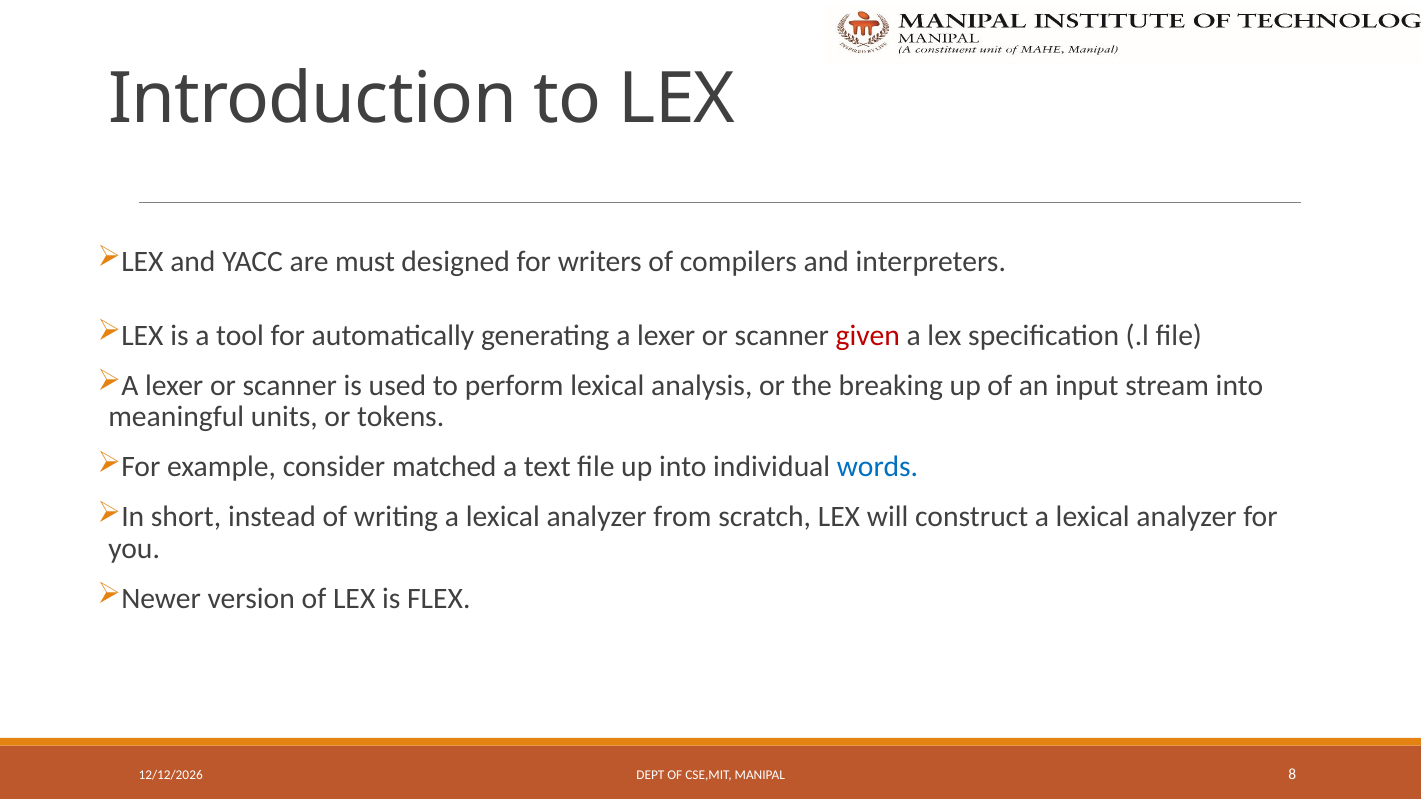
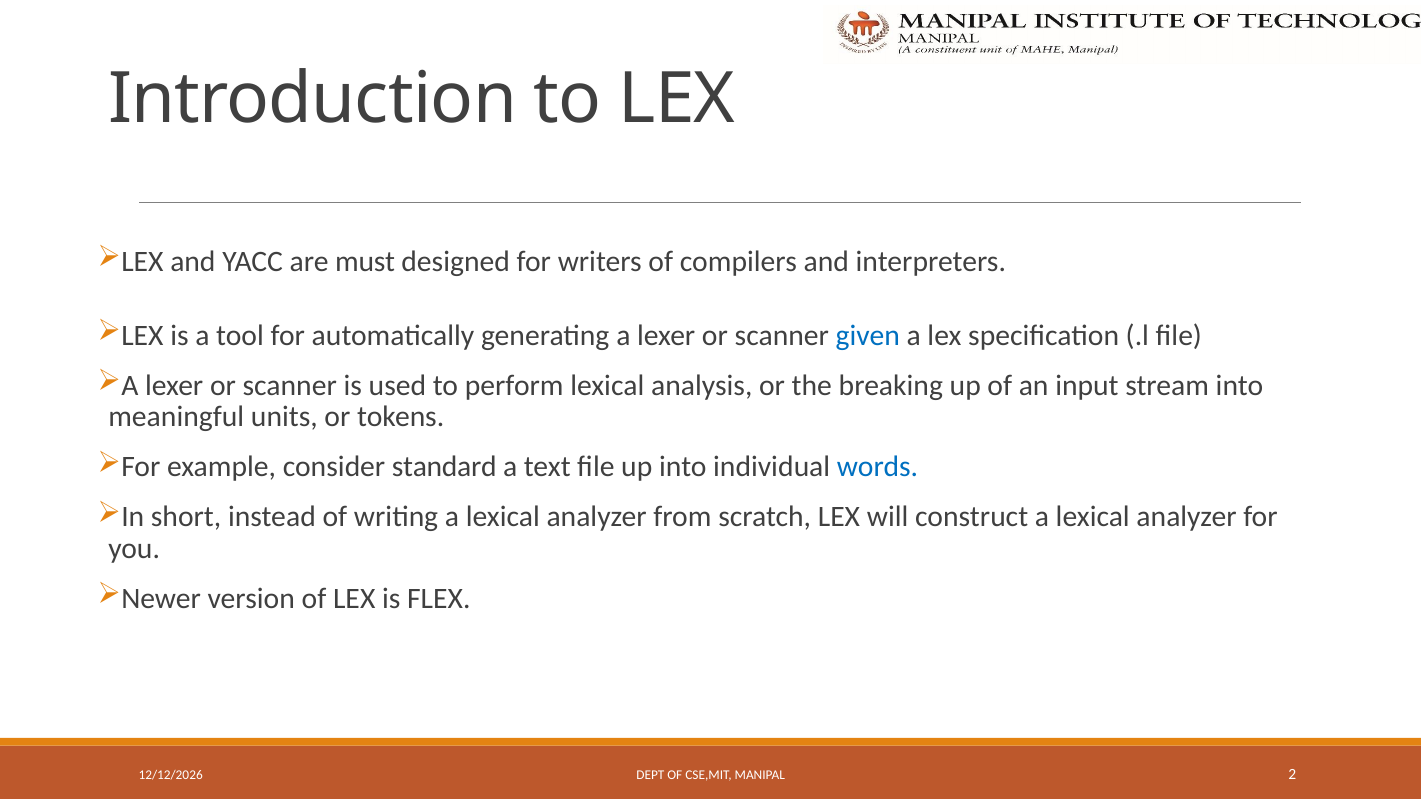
given colour: red -> blue
matched: matched -> standard
8: 8 -> 2
